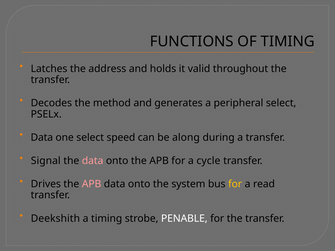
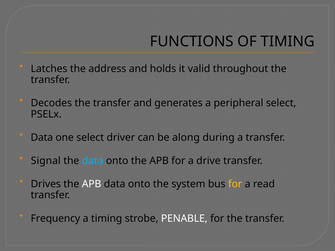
Decodes the method: method -> transfer
speed: speed -> driver
data at (93, 161) colour: pink -> light blue
cycle: cycle -> drive
APB at (92, 184) colour: pink -> white
Deekshith: Deekshith -> Frequency
